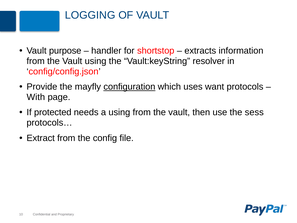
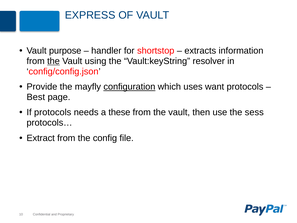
LOGGING: LOGGING -> EXPRESS
the at (53, 61) underline: none -> present
With: With -> Best
If protected: protected -> protocols
a using: using -> these
